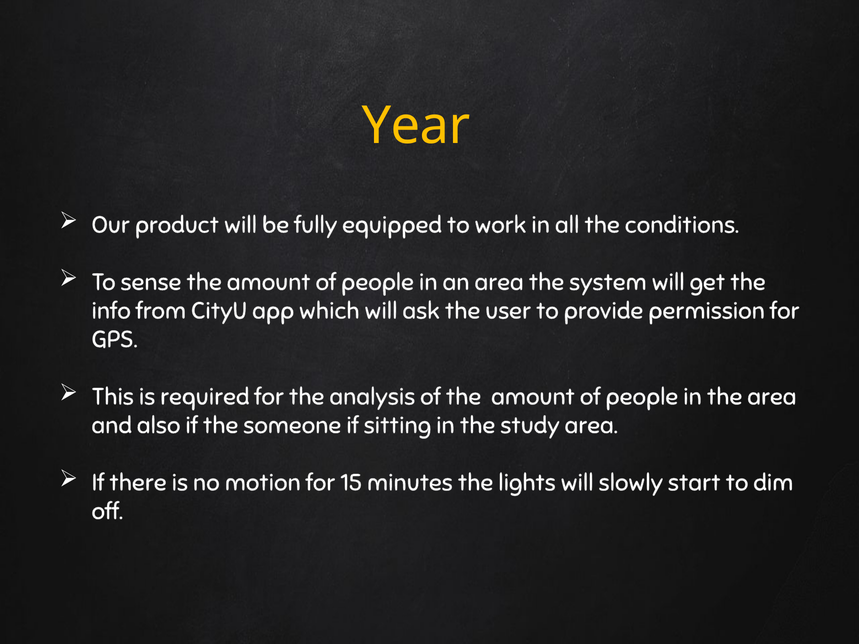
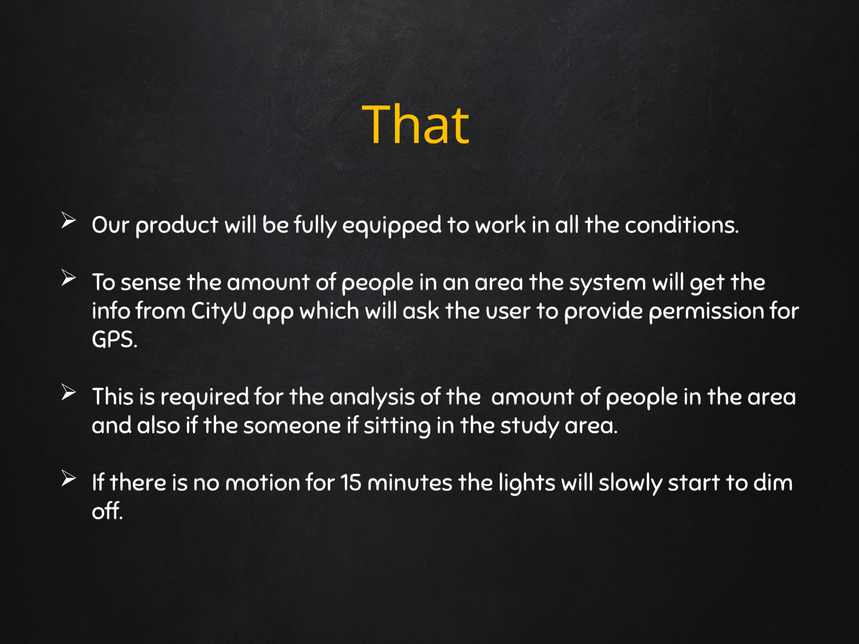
Year: Year -> That
